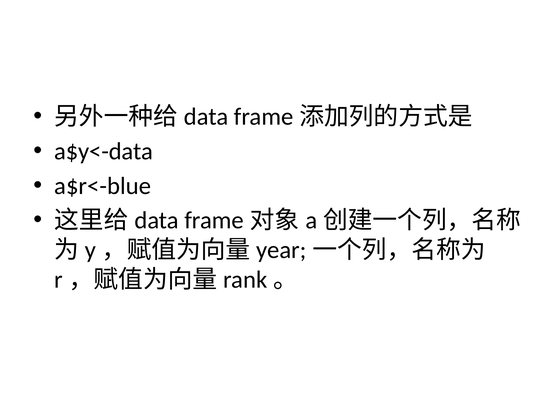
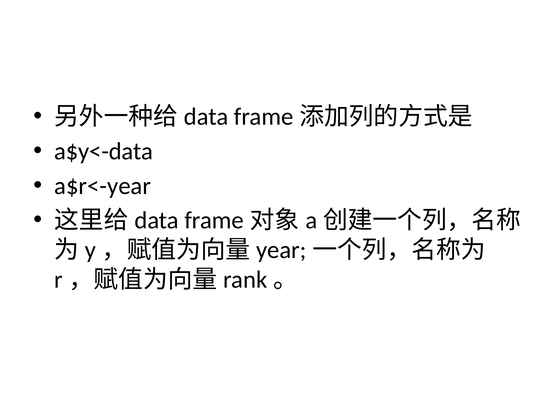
a$r<-blue: a$r<-blue -> a$r<-year
